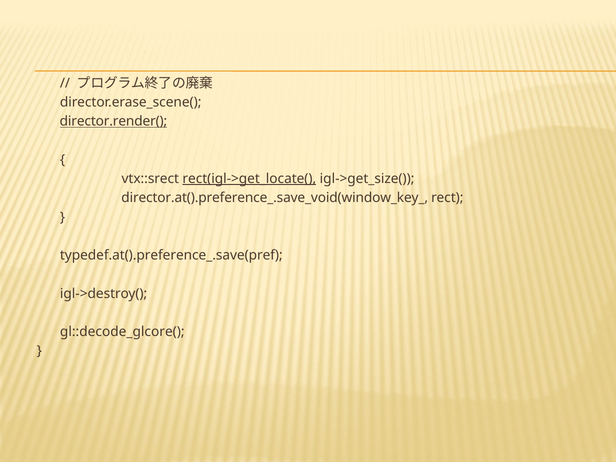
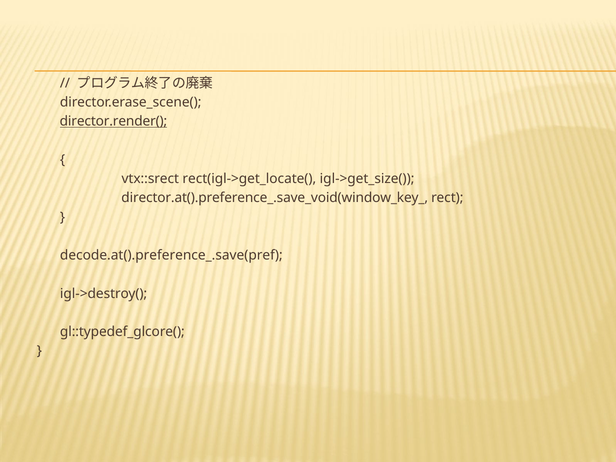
rect(igl->get_locate( underline: present -> none
typedef.at().preference_.save(pref: typedef.at().preference_.save(pref -> decode.at().preference_.save(pref
gl::decode_glcore(: gl::decode_glcore( -> gl::typedef_glcore(
